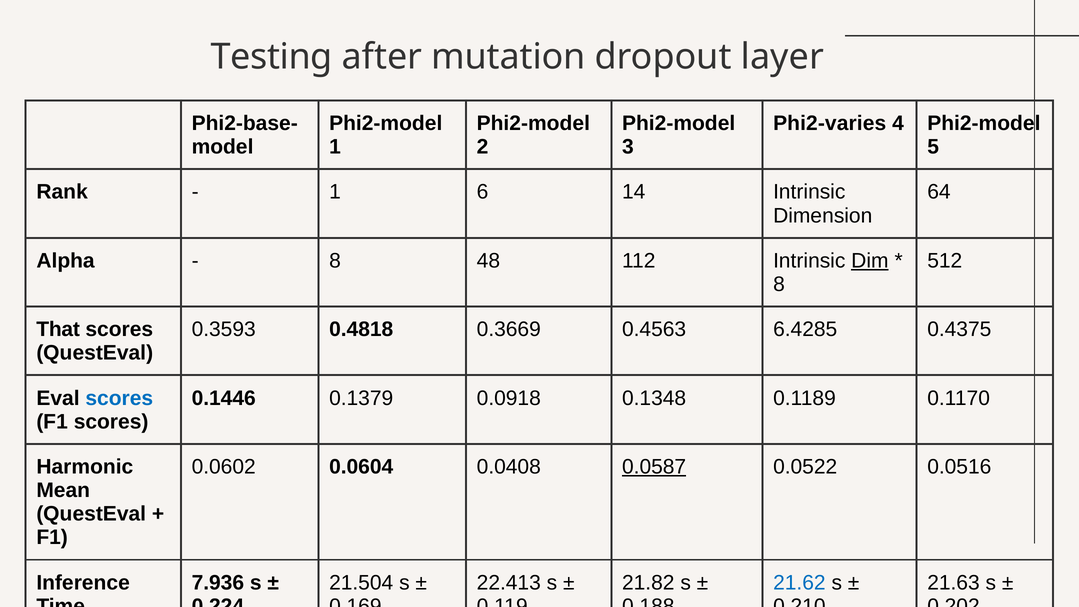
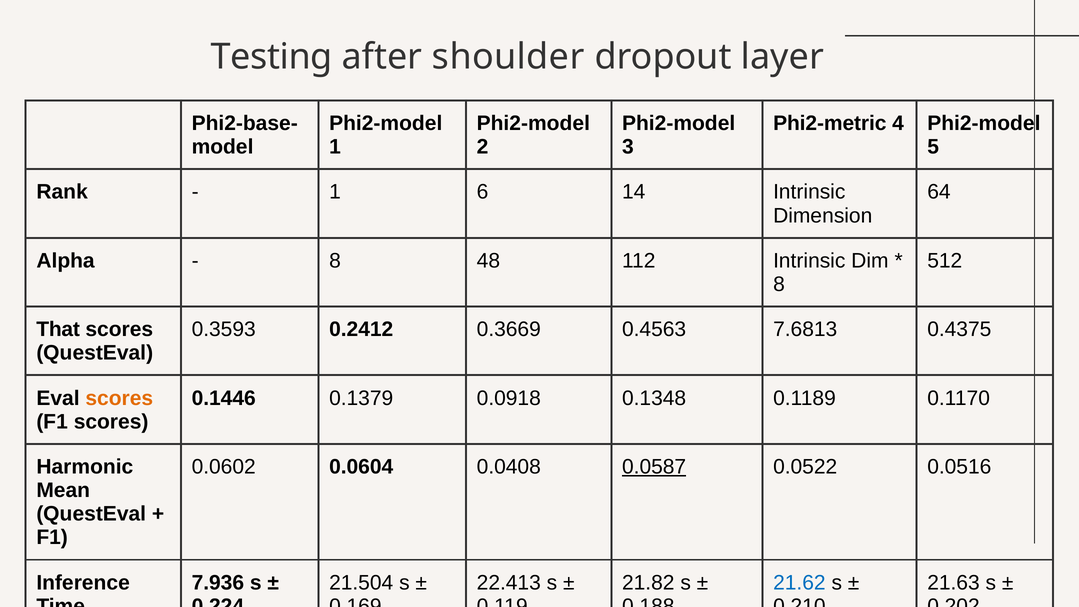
mutation: mutation -> shoulder
Phi2-varies: Phi2-varies -> Phi2-metric
Dim underline: present -> none
0.4818: 0.4818 -> 0.2412
6.4285: 6.4285 -> 7.6813
scores at (119, 398) colour: blue -> orange
